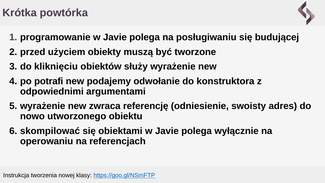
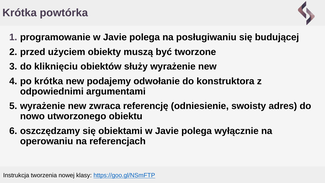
po potrafi: potrafi -> krótka
skompilować: skompilować -> oszczędzamy
